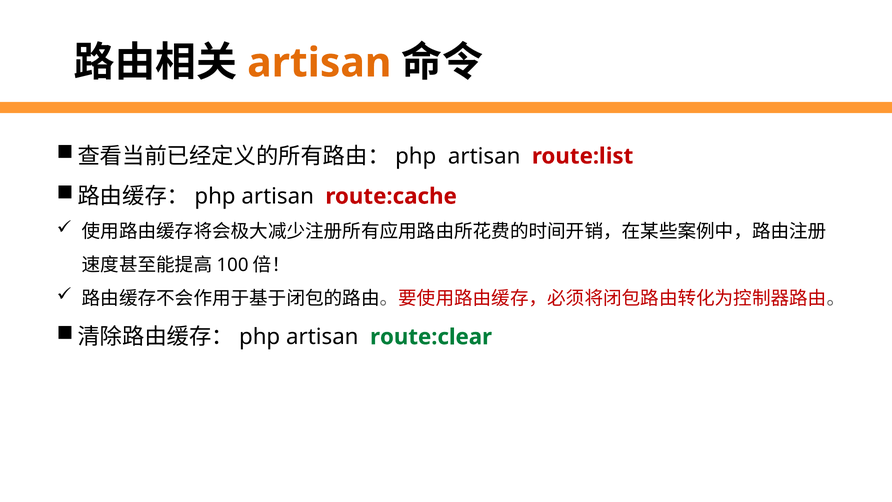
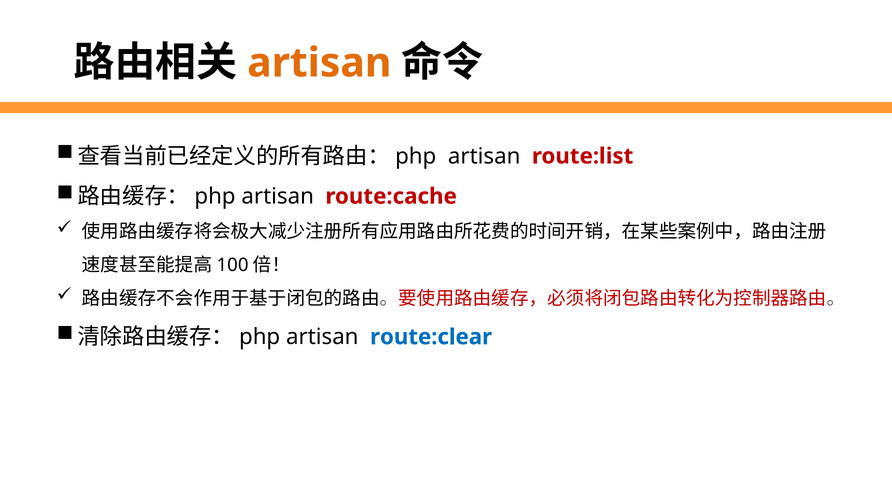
route:clear colour: green -> blue
